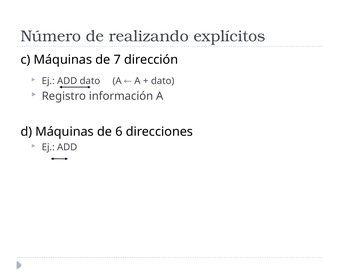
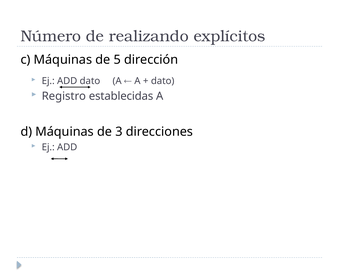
7: 7 -> 5
información: información -> establecidas
6: 6 -> 3
